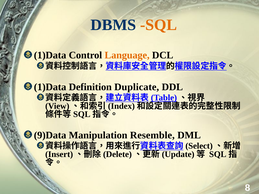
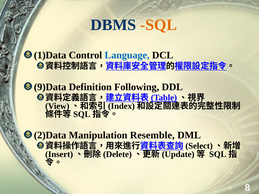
Language colour: orange -> blue
1)Data at (50, 87): 1)Data -> 9)Data
Duplicate: Duplicate -> Following
9)Data: 9)Data -> 2)Data
